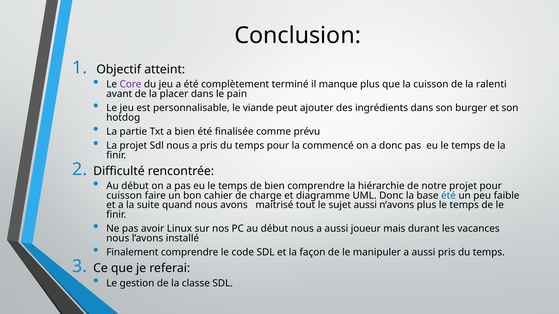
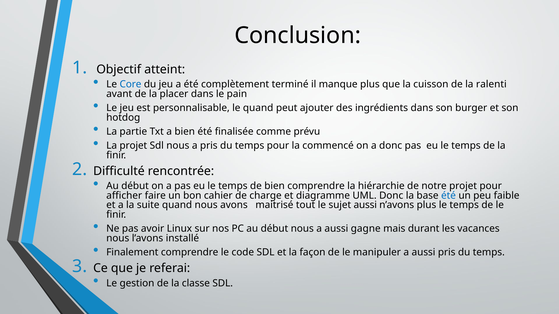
Core colour: purple -> blue
le viande: viande -> quand
cuisson at (124, 196): cuisson -> afficher
joueur: joueur -> gagne
